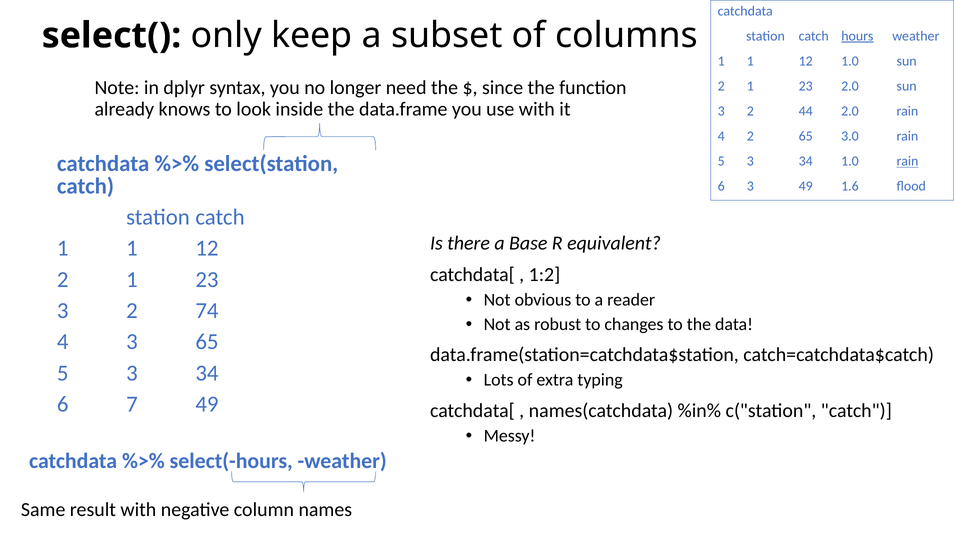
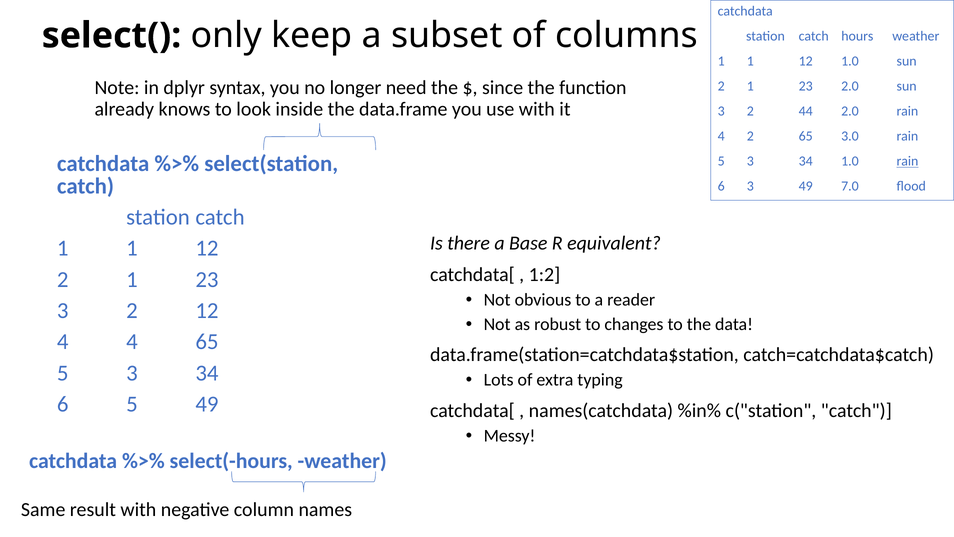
hours underline: present -> none
1.6: 1.6 -> 7.0
2 74: 74 -> 12
4 3: 3 -> 4
6 7: 7 -> 5
